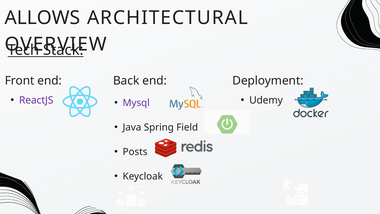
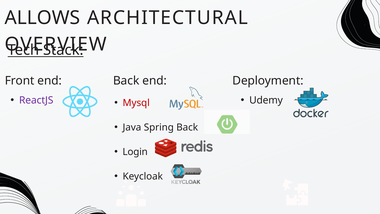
Mysql colour: purple -> red
Spring Field: Field -> Back
Posts: Posts -> Login
